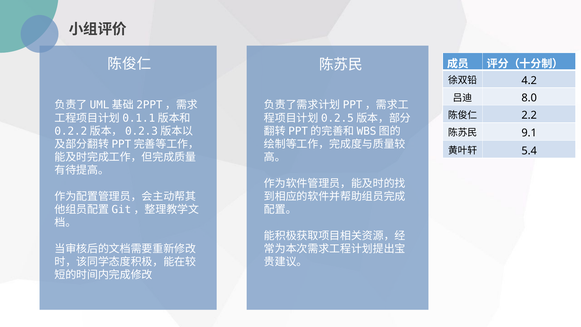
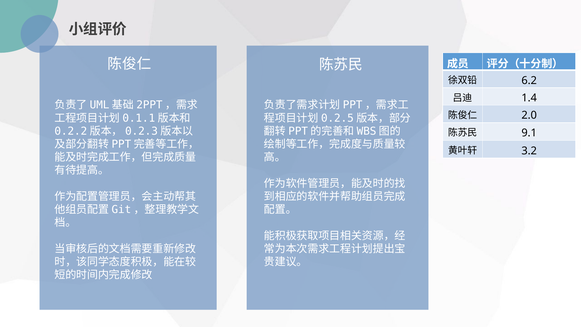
4.2: 4.2 -> 6.2
8.0: 8.0 -> 1.4
2.2: 2.2 -> 2.0
5.4: 5.4 -> 3.2
